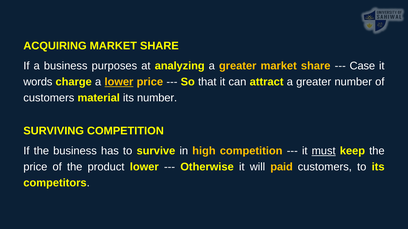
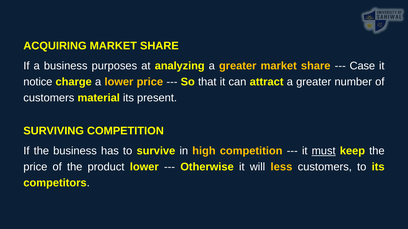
words: words -> notice
lower at (119, 82) underline: present -> none
its number: number -> present
paid: paid -> less
